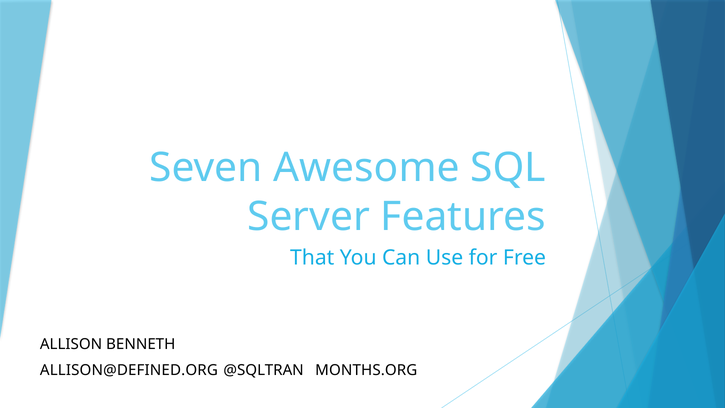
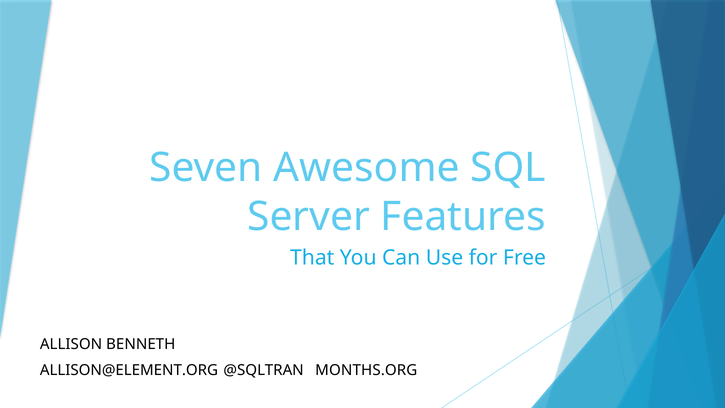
ALLISON@DEFINED.ORG: ALLISON@DEFINED.ORG -> ALLISON@ELEMENT.ORG
